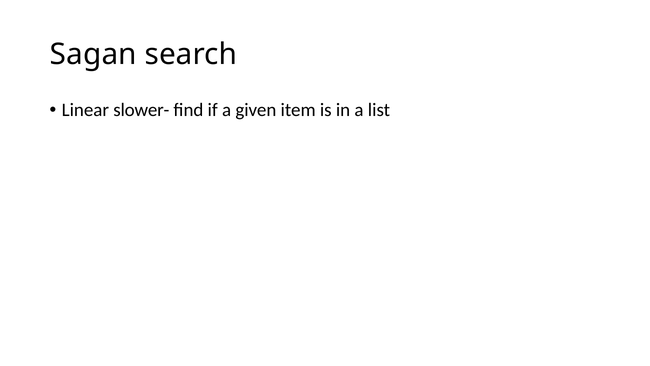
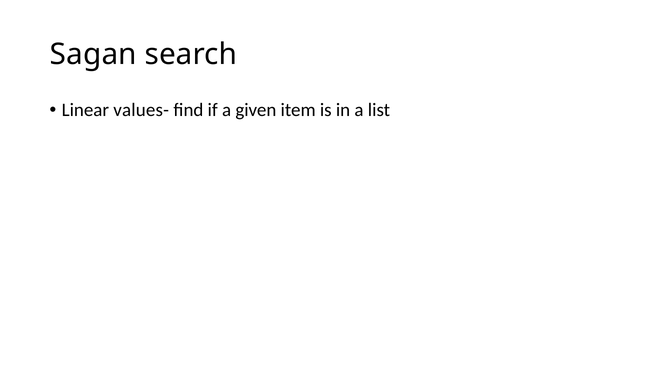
slower-: slower- -> values-
